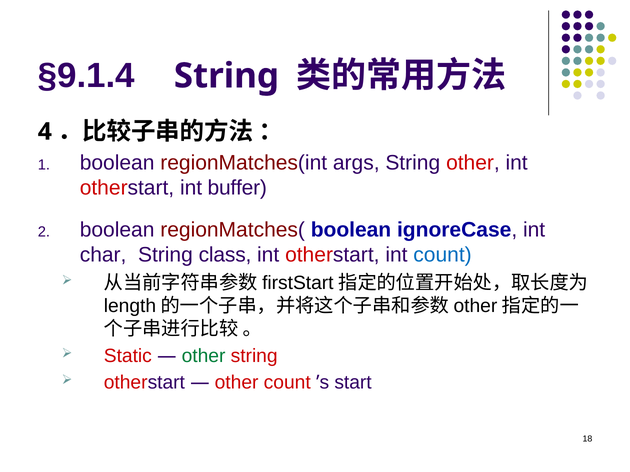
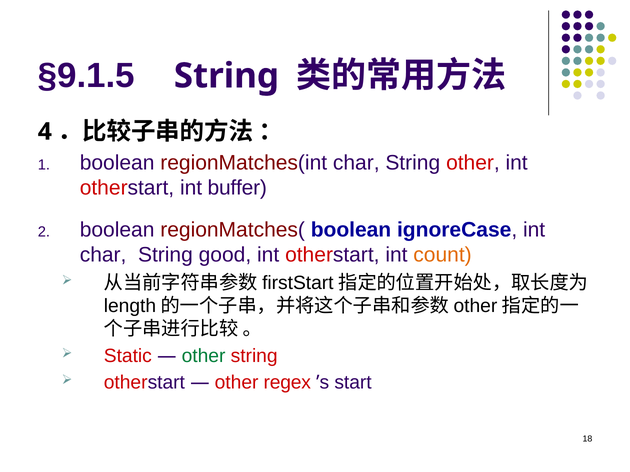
§9.1.4: §9.1.4 -> §9.1.5
regionMatches(int args: args -> char
class: class -> good
count at (443, 255) colour: blue -> orange
other count: count -> regex
